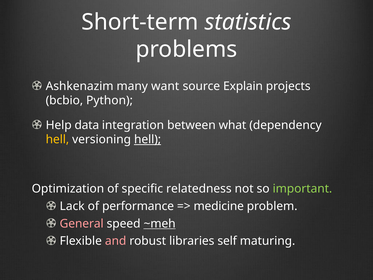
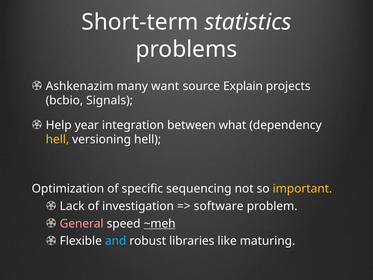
Python: Python -> Signals
data: data -> year
hell at (148, 139) underline: present -> none
relatedness: relatedness -> sequencing
important colour: light green -> yellow
performance: performance -> investigation
medicine: medicine -> software
and colour: pink -> light blue
self: self -> like
